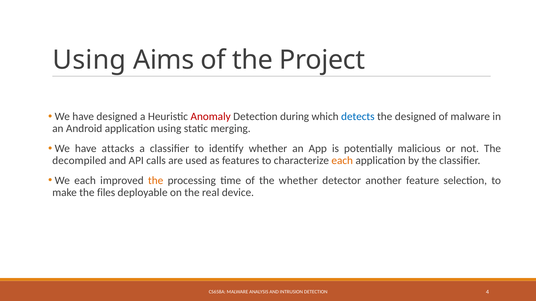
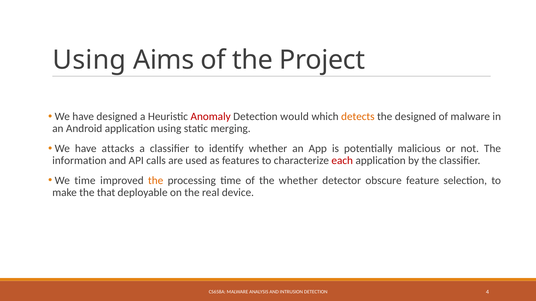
during: during -> would
detects colour: blue -> orange
decompiled: decompiled -> information
each at (342, 161) colour: orange -> red
We each: each -> time
another: another -> obscure
files: files -> that
